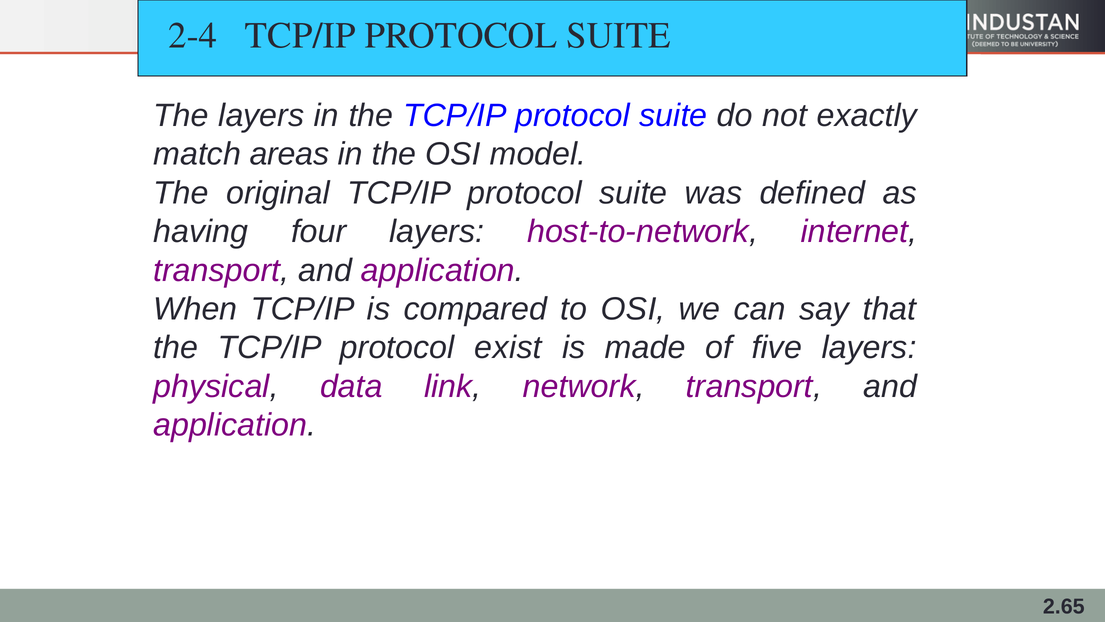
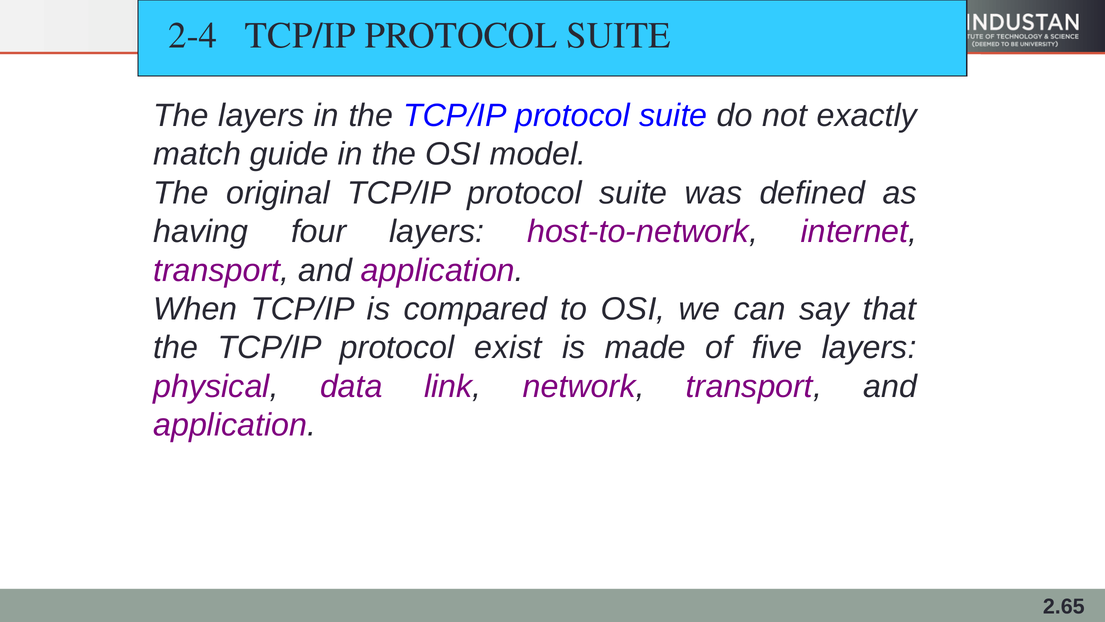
areas: areas -> guide
